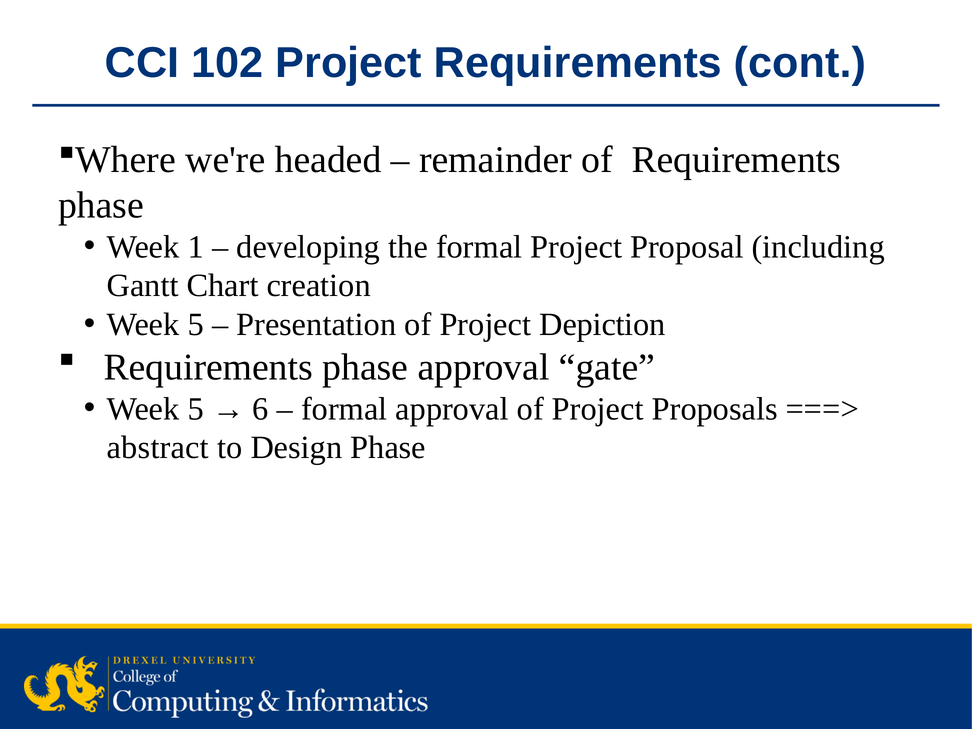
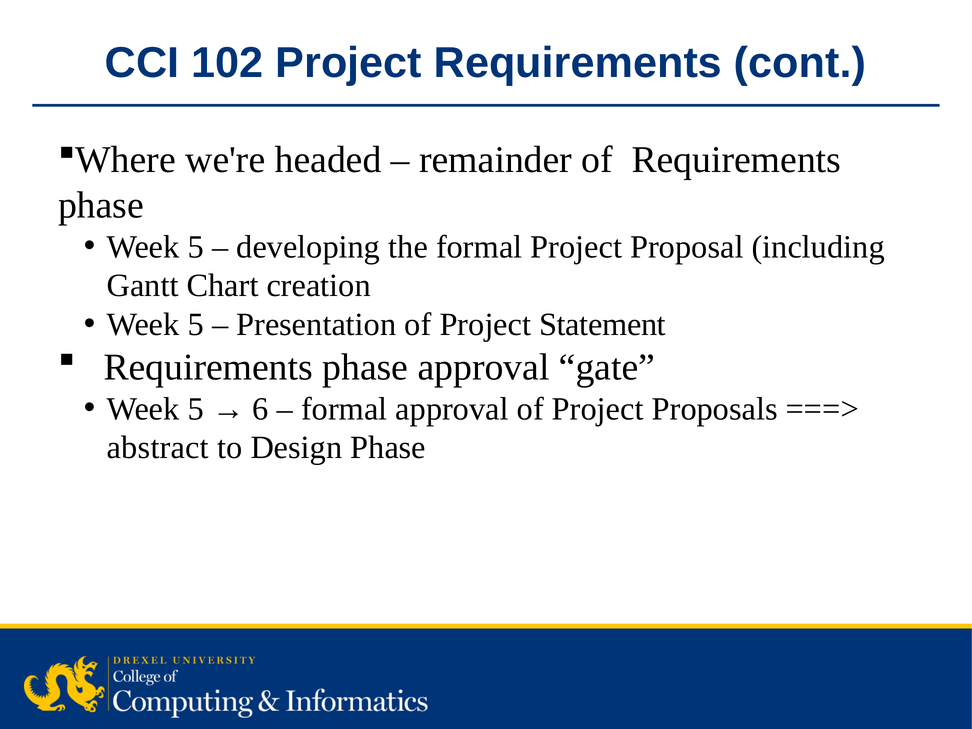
1 at (196, 247): 1 -> 5
Depiction: Depiction -> Statement
